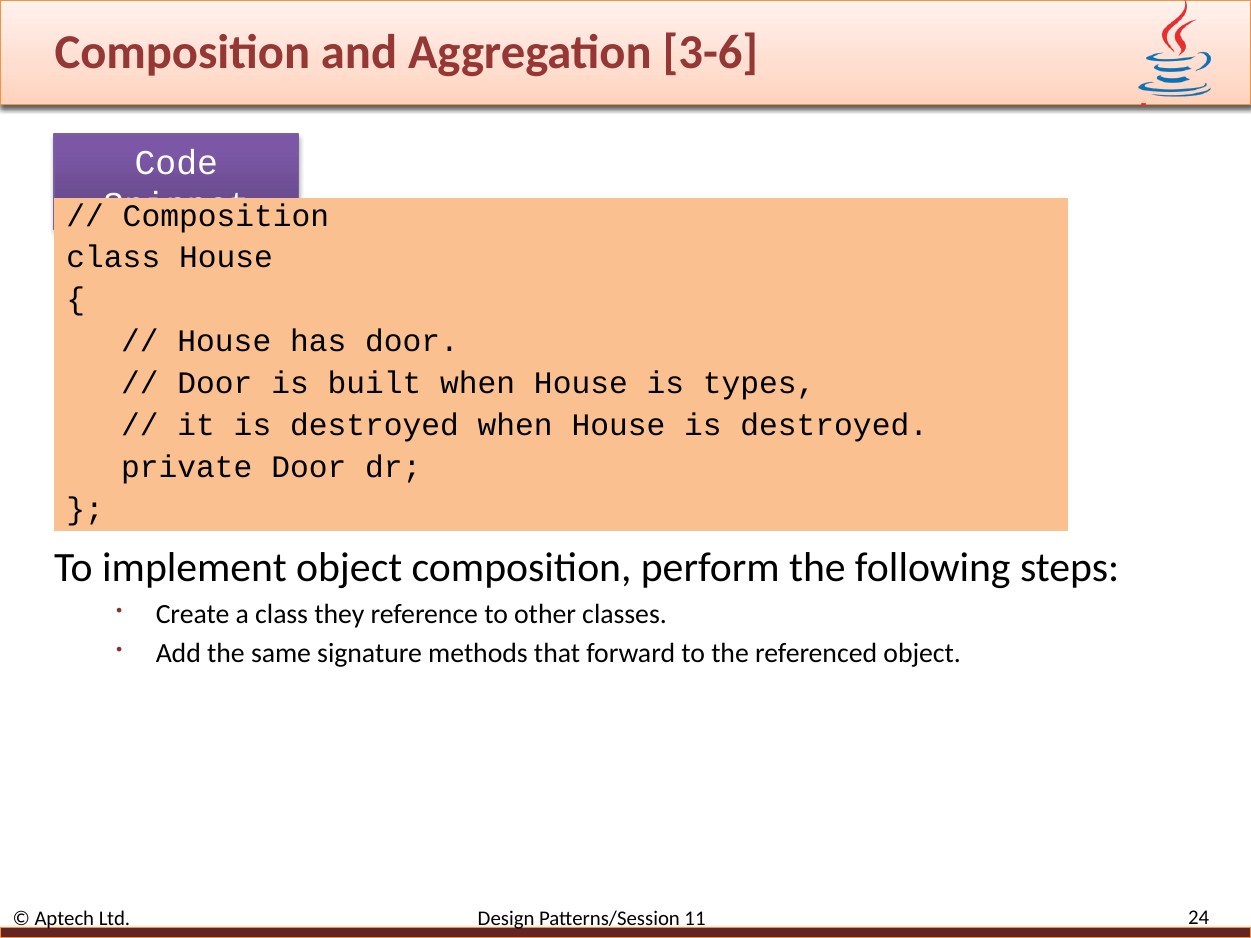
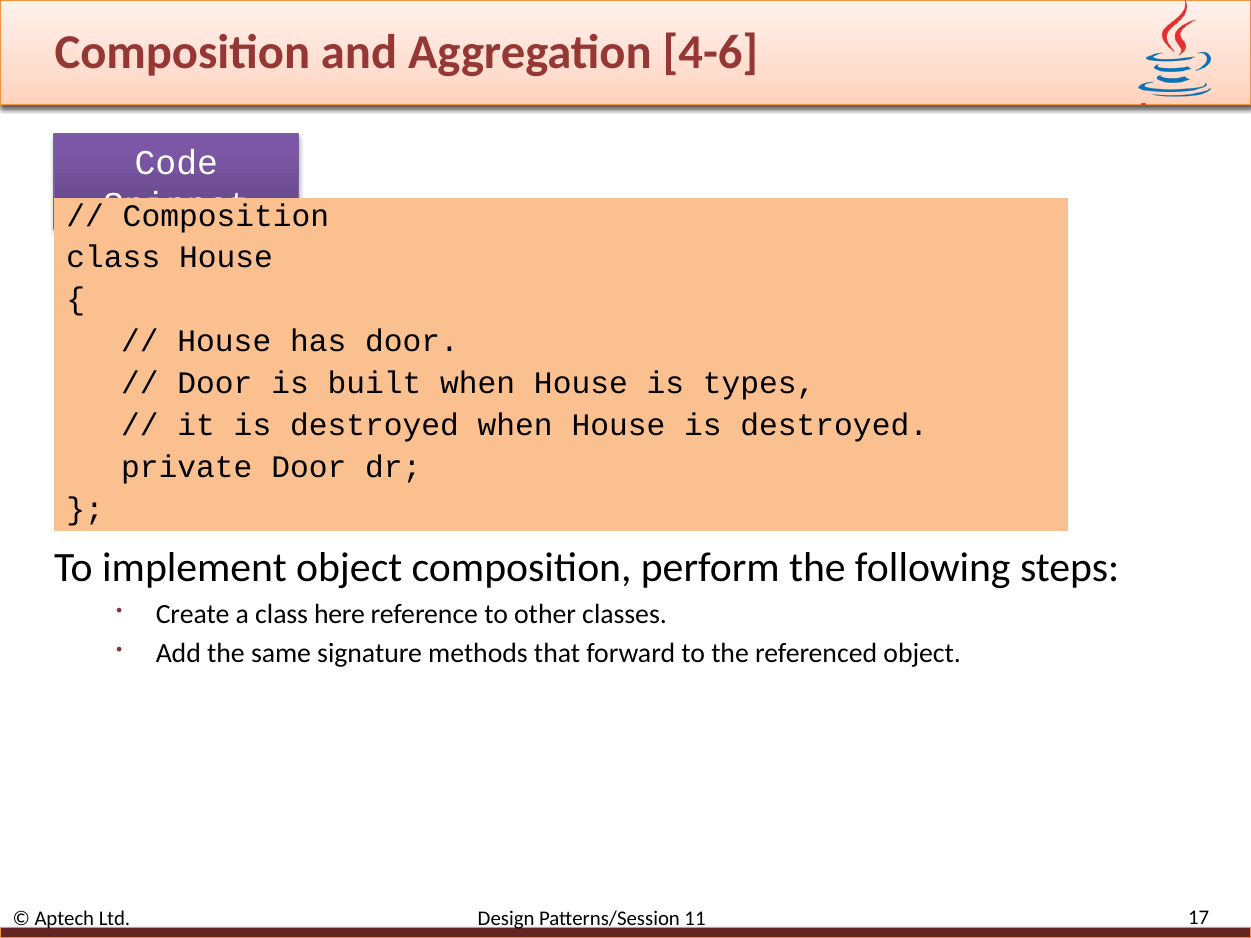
3-6: 3-6 -> 4-6
they: they -> here
24: 24 -> 17
